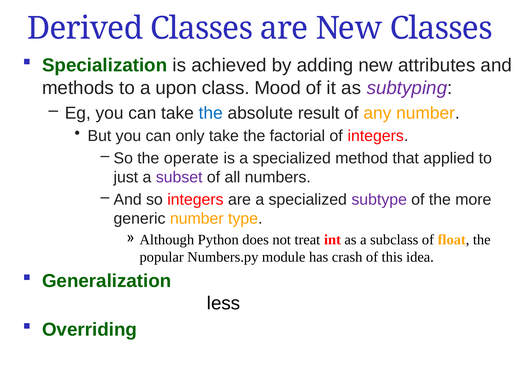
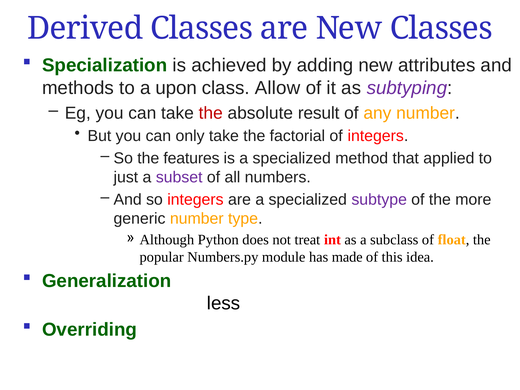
class Mood: Mood -> Allow
the at (211, 113) colour: blue -> red
operate: operate -> features
crash: crash -> made
